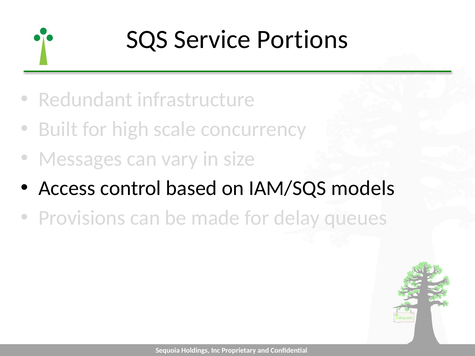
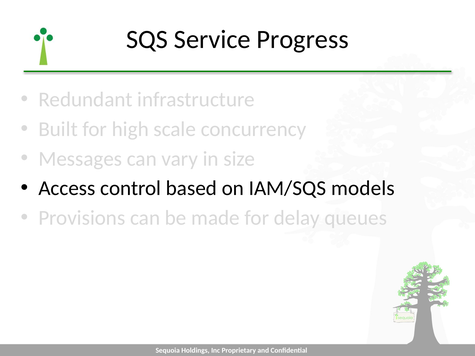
Portions: Portions -> Progress
